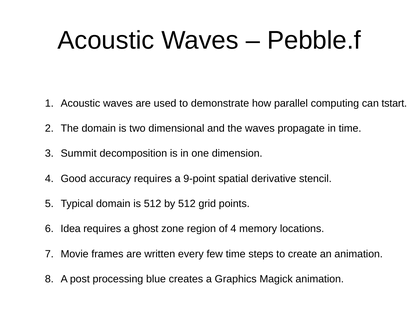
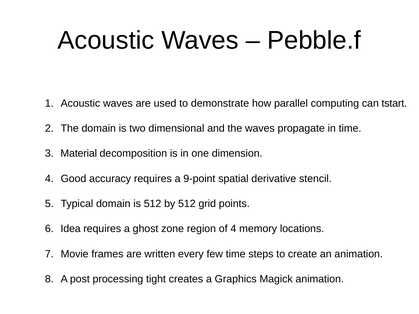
Summit: Summit -> Material
blue: blue -> tight
